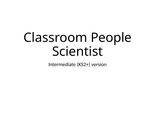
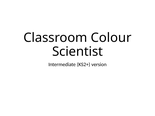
People: People -> Colour
